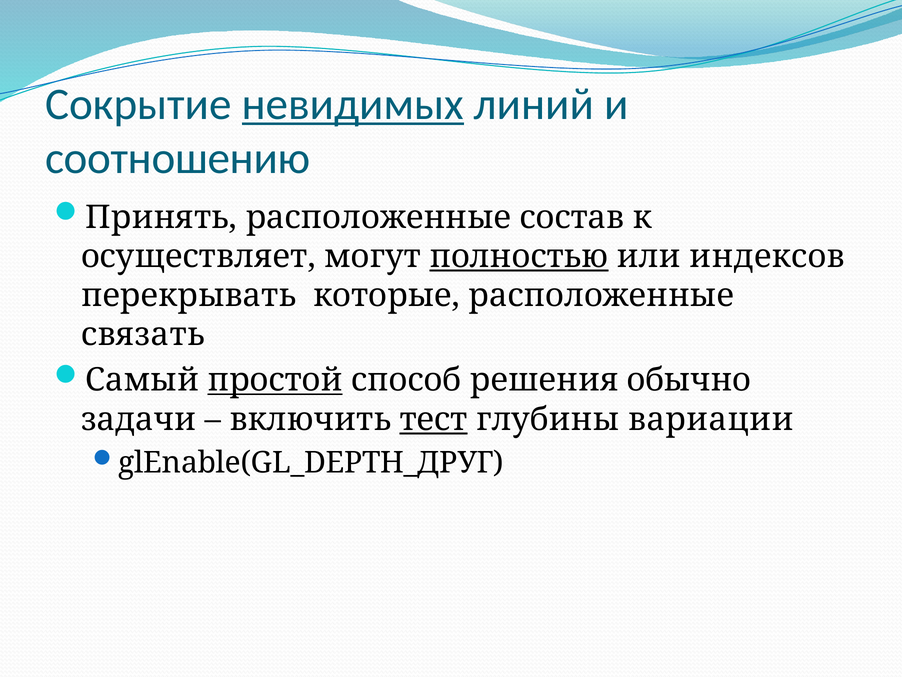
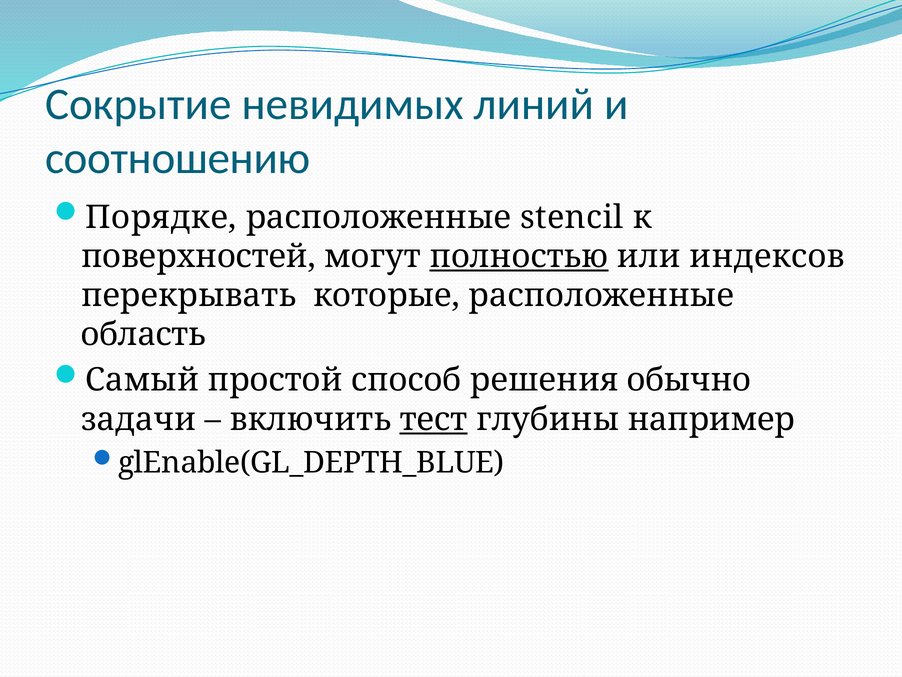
невидимых underline: present -> none
Принять: Принять -> Порядке
состав: состав -> stencil
осуществляет: осуществляет -> поверхностей
связать: связать -> область
простой underline: present -> none
вариации: вариации -> например
glEnable(GL_DEPTH_ДРУГ: glEnable(GL_DEPTH_ДРУГ -> glEnable(GL_DEPTH_BLUE
